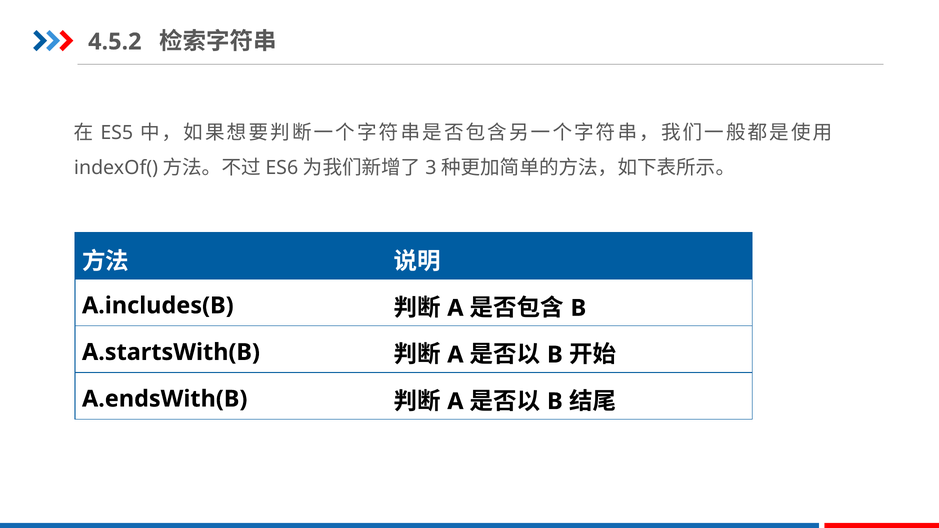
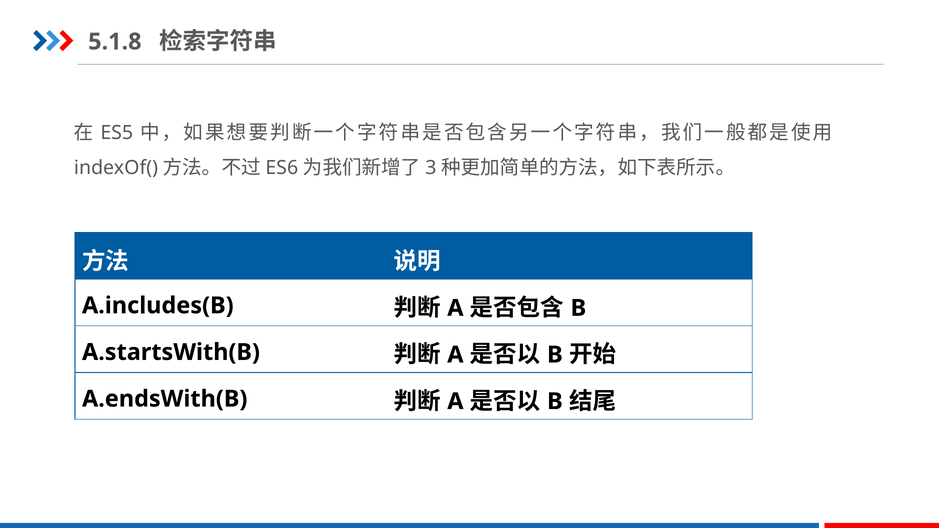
4.5.2: 4.5.2 -> 5.1.8
